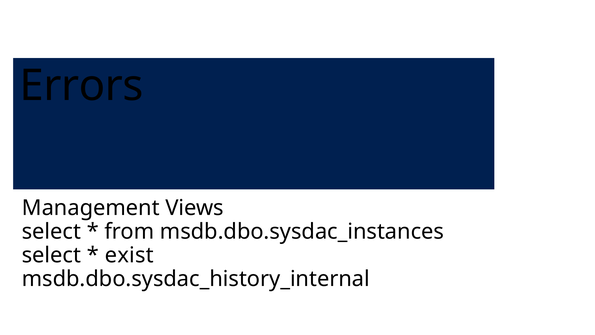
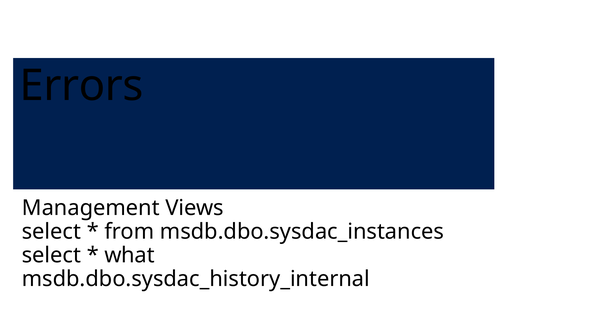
exist: exist -> what
